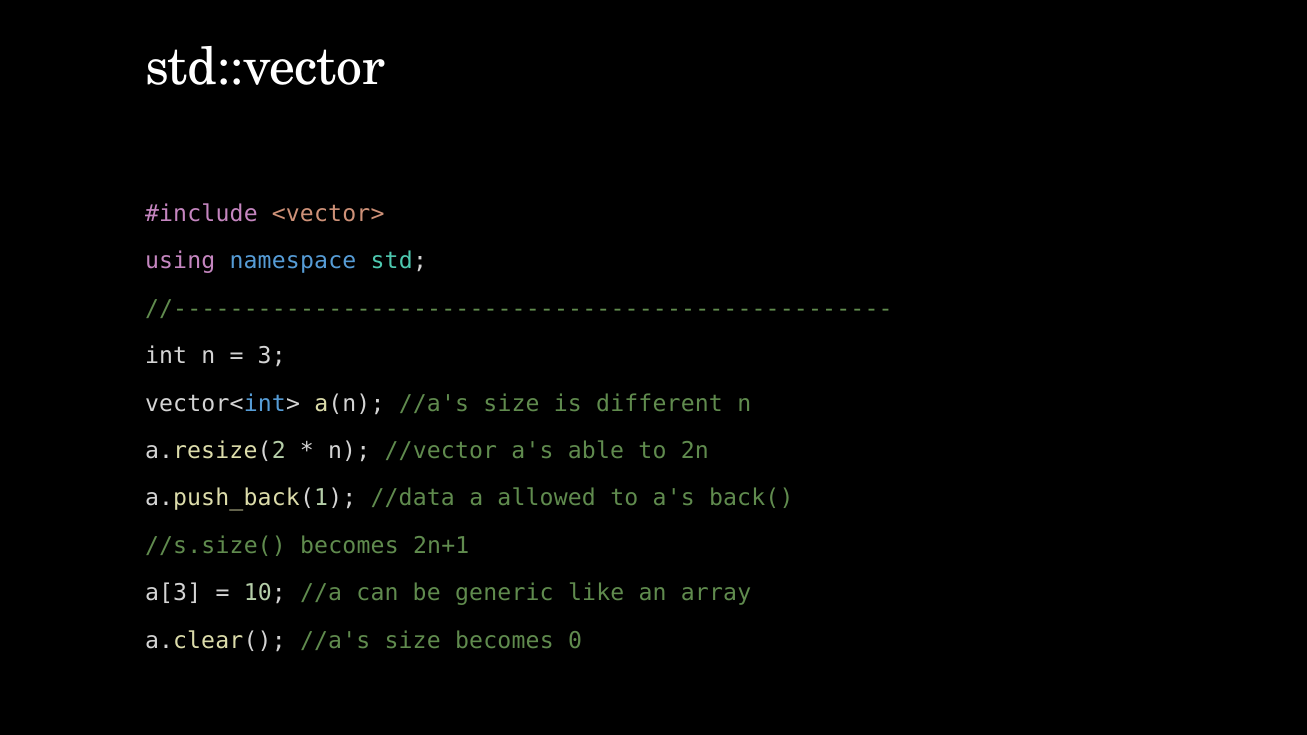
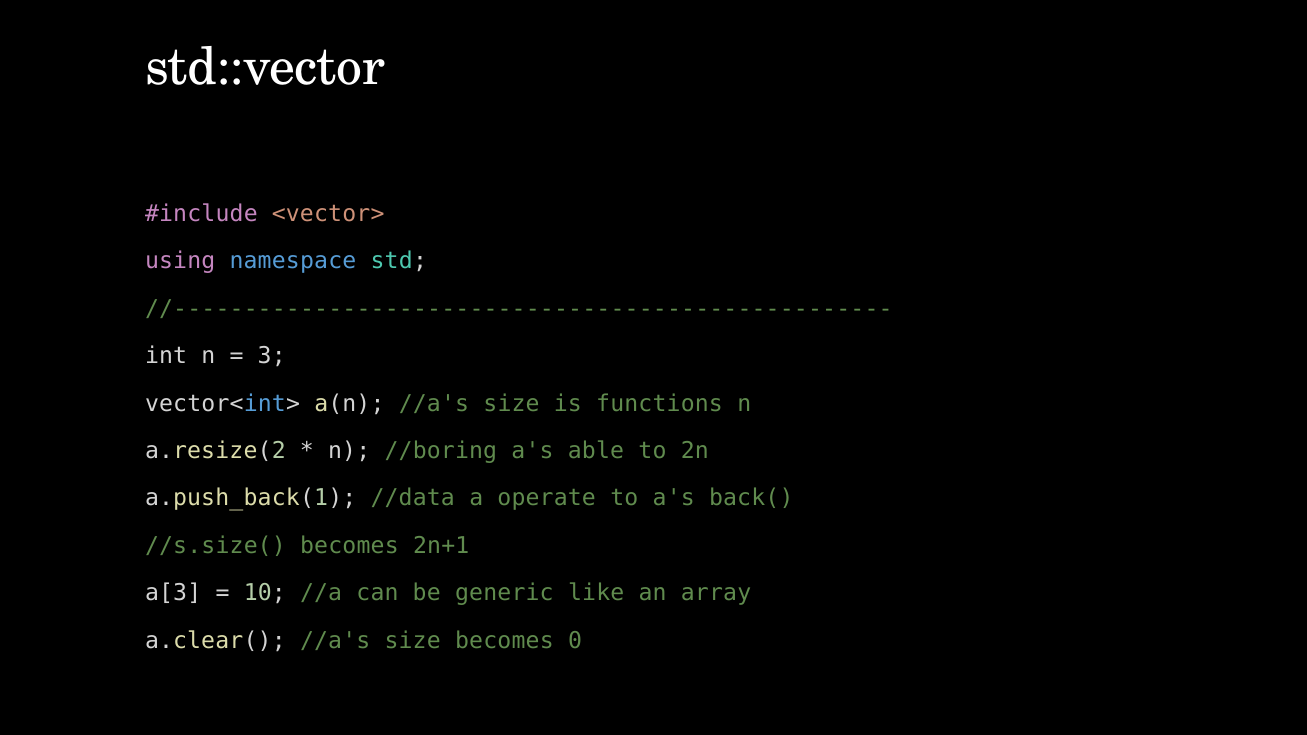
different: different -> functions
//vector: //vector -> //boring
allowed: allowed -> operate
